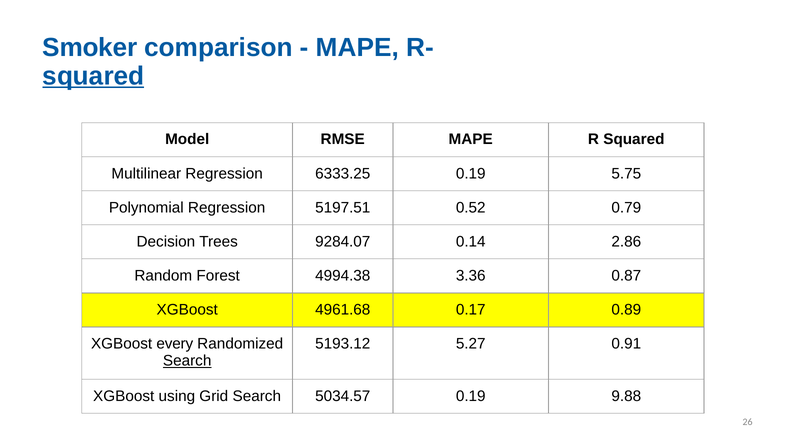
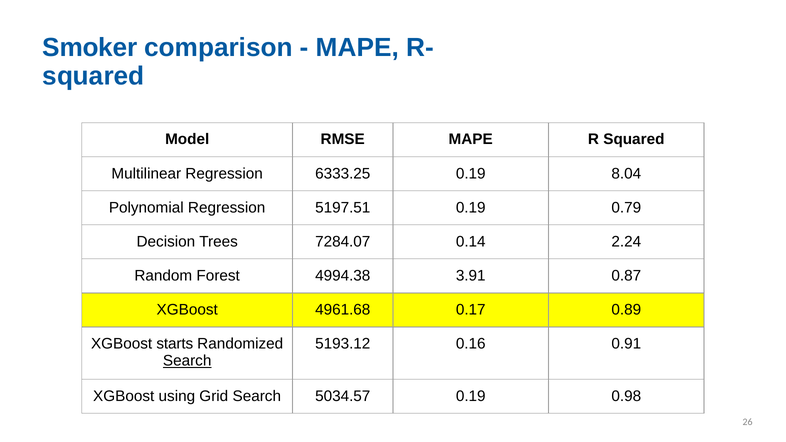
squared at (93, 76) underline: present -> none
5.75: 5.75 -> 8.04
5197.51 0.52: 0.52 -> 0.19
9284.07: 9284.07 -> 7284.07
2.86: 2.86 -> 2.24
3.36: 3.36 -> 3.91
every: every -> starts
5.27: 5.27 -> 0.16
9.88: 9.88 -> 0.98
